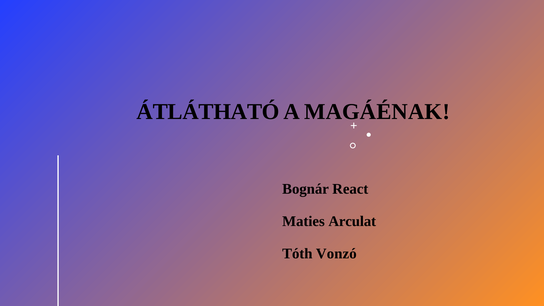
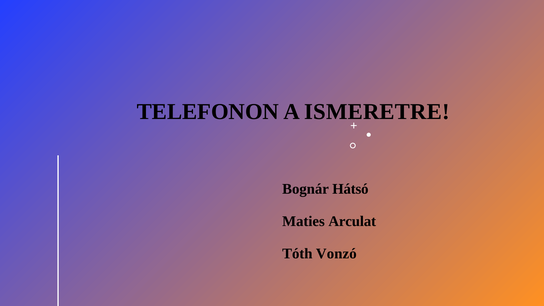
ÁTLÁTHATÓ: ÁTLÁTHATÓ -> TELEFONON
MAGÁÉNAK: MAGÁÉNAK -> ISMERETRE
React: React -> Hátsó
